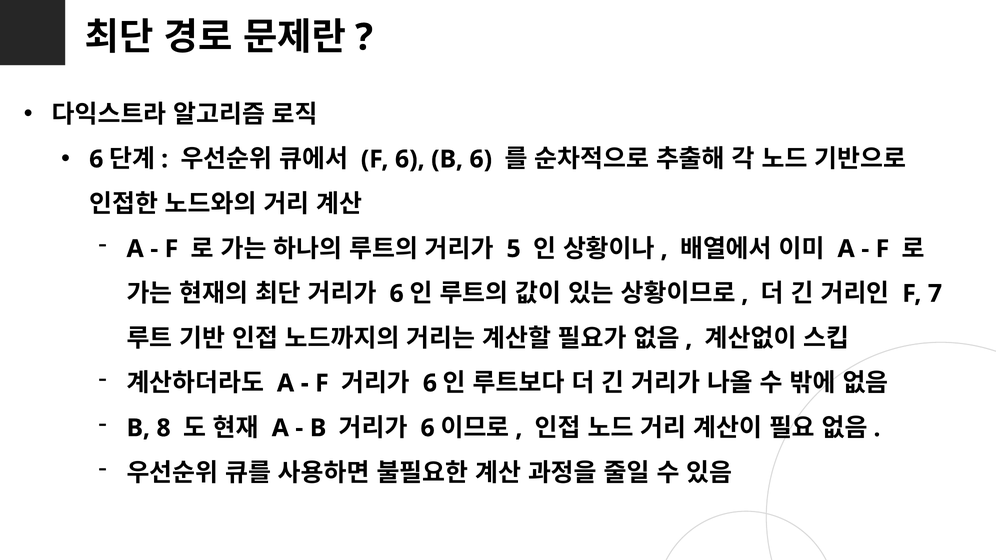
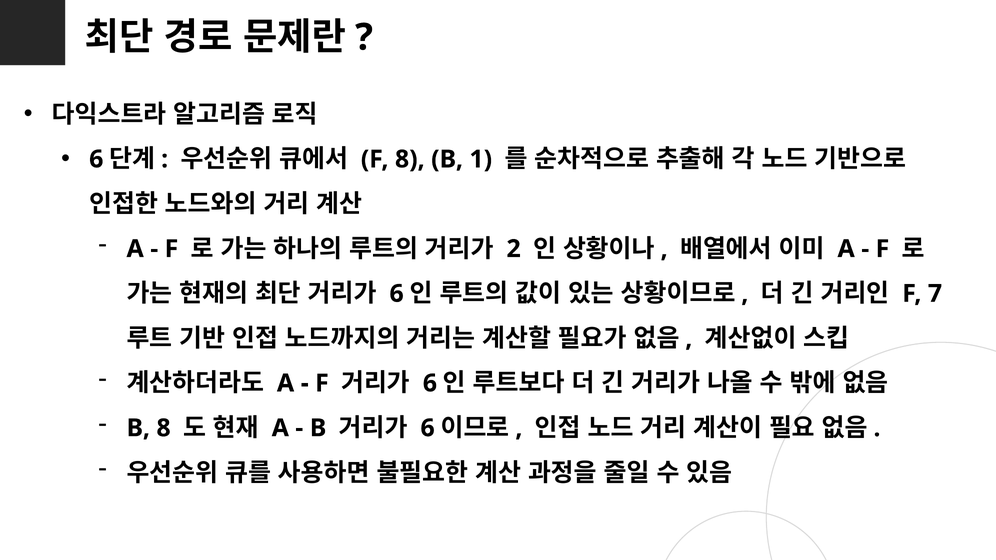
F 6: 6 -> 8
B 6: 6 -> 1
5: 5 -> 2
